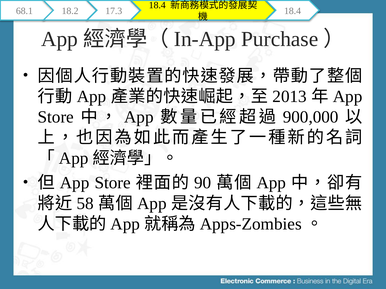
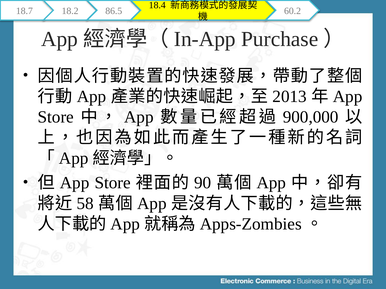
68.1: 68.1 -> 18.7
17.3: 17.3 -> 86.5
18.4 at (293, 11): 18.4 -> 60.2
